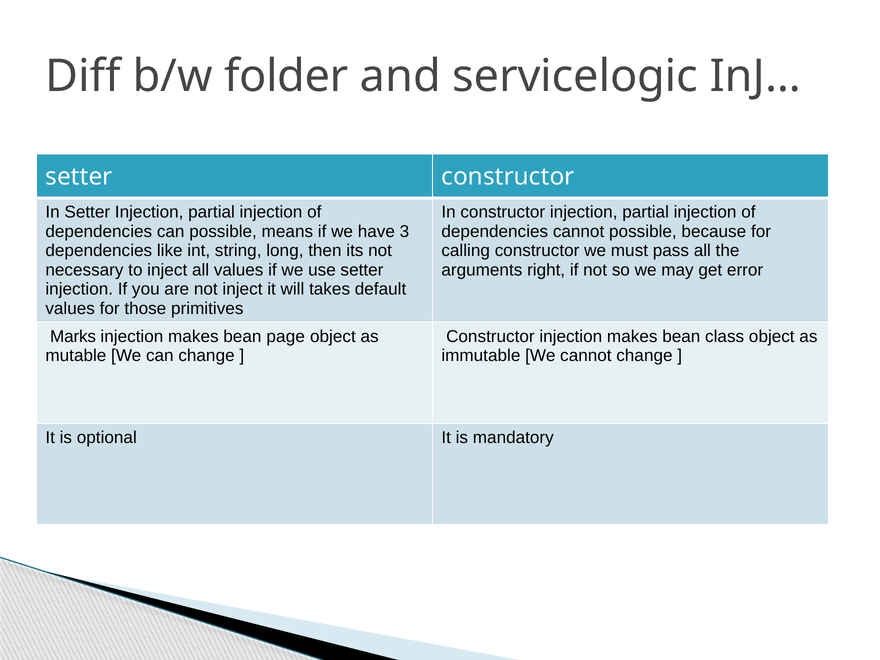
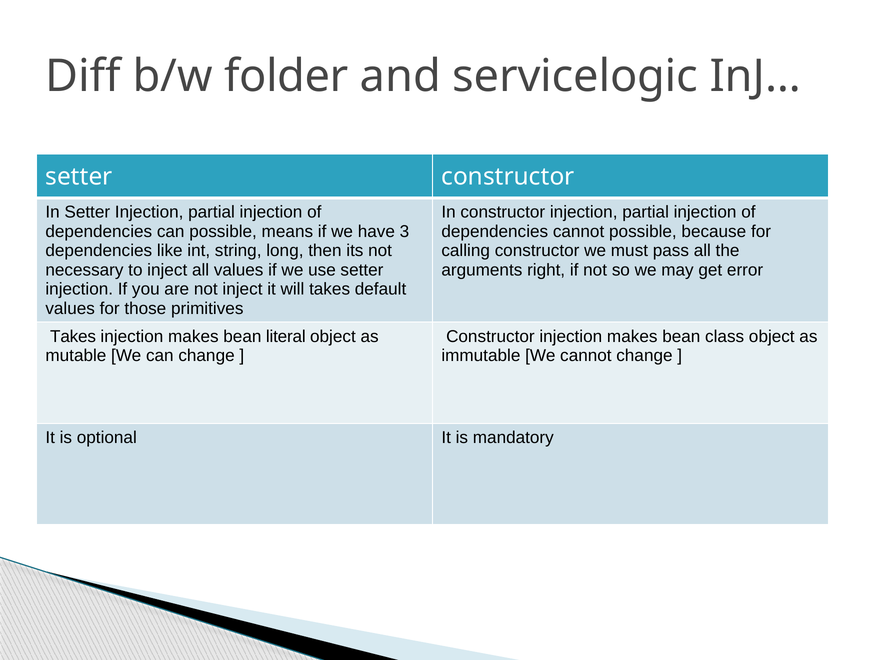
Marks at (73, 337): Marks -> Takes
page: page -> literal
